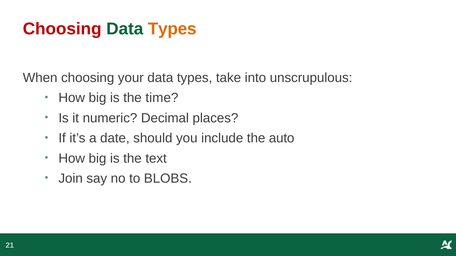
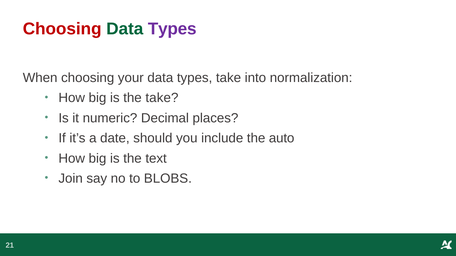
Types at (172, 29) colour: orange -> purple
unscrupulous: unscrupulous -> normalization
the time: time -> take
